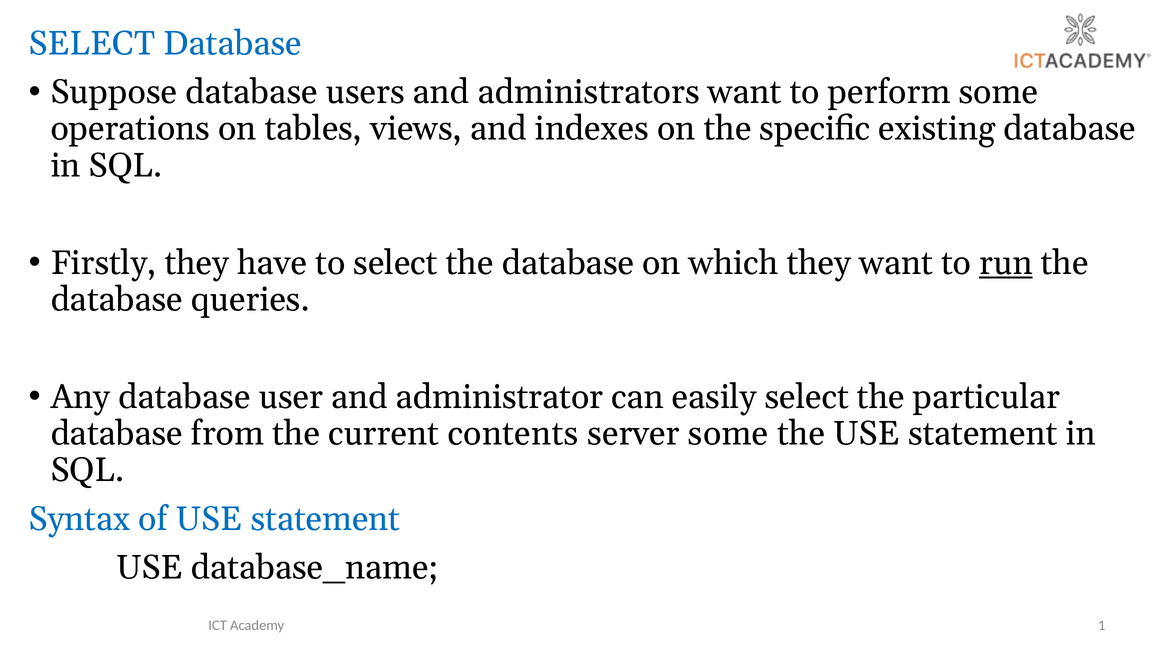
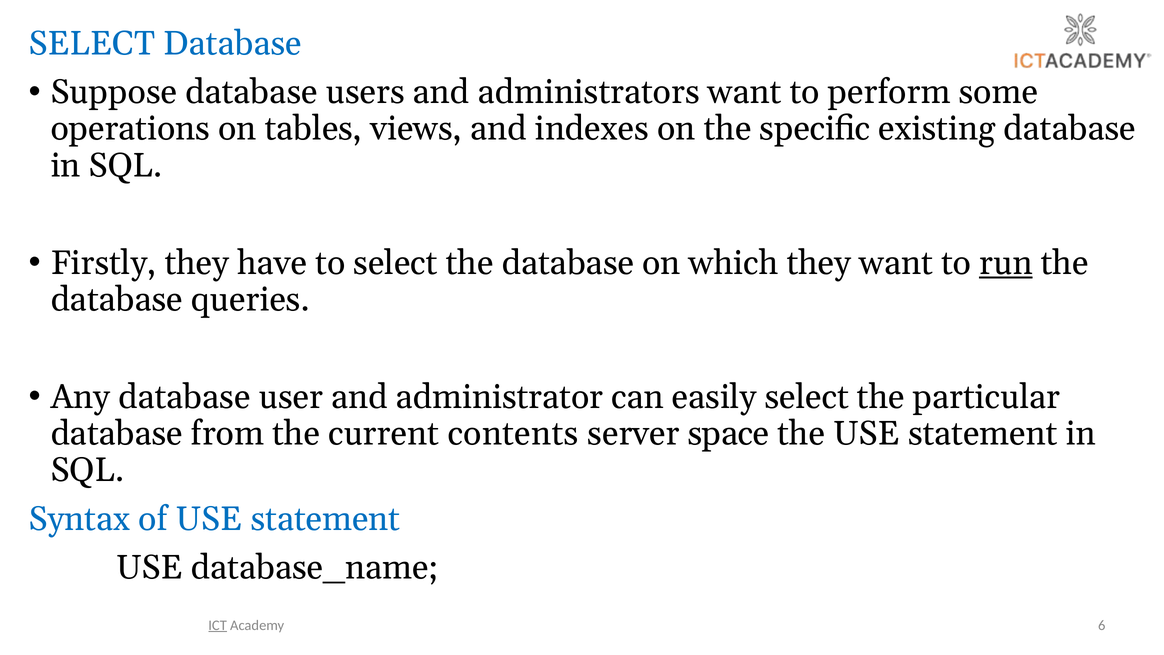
server some: some -> space
ICT underline: none -> present
1: 1 -> 6
